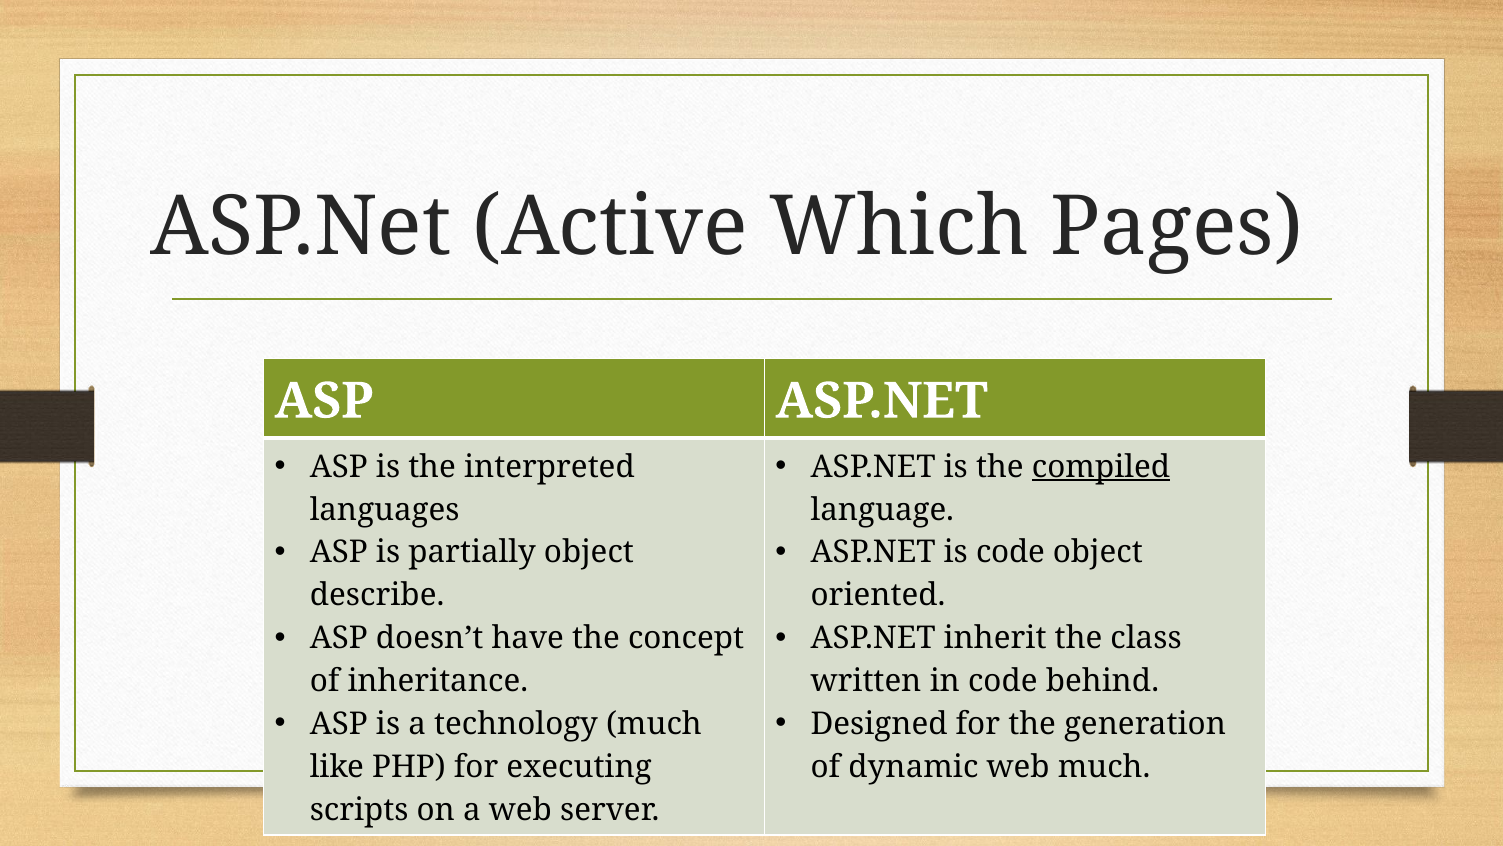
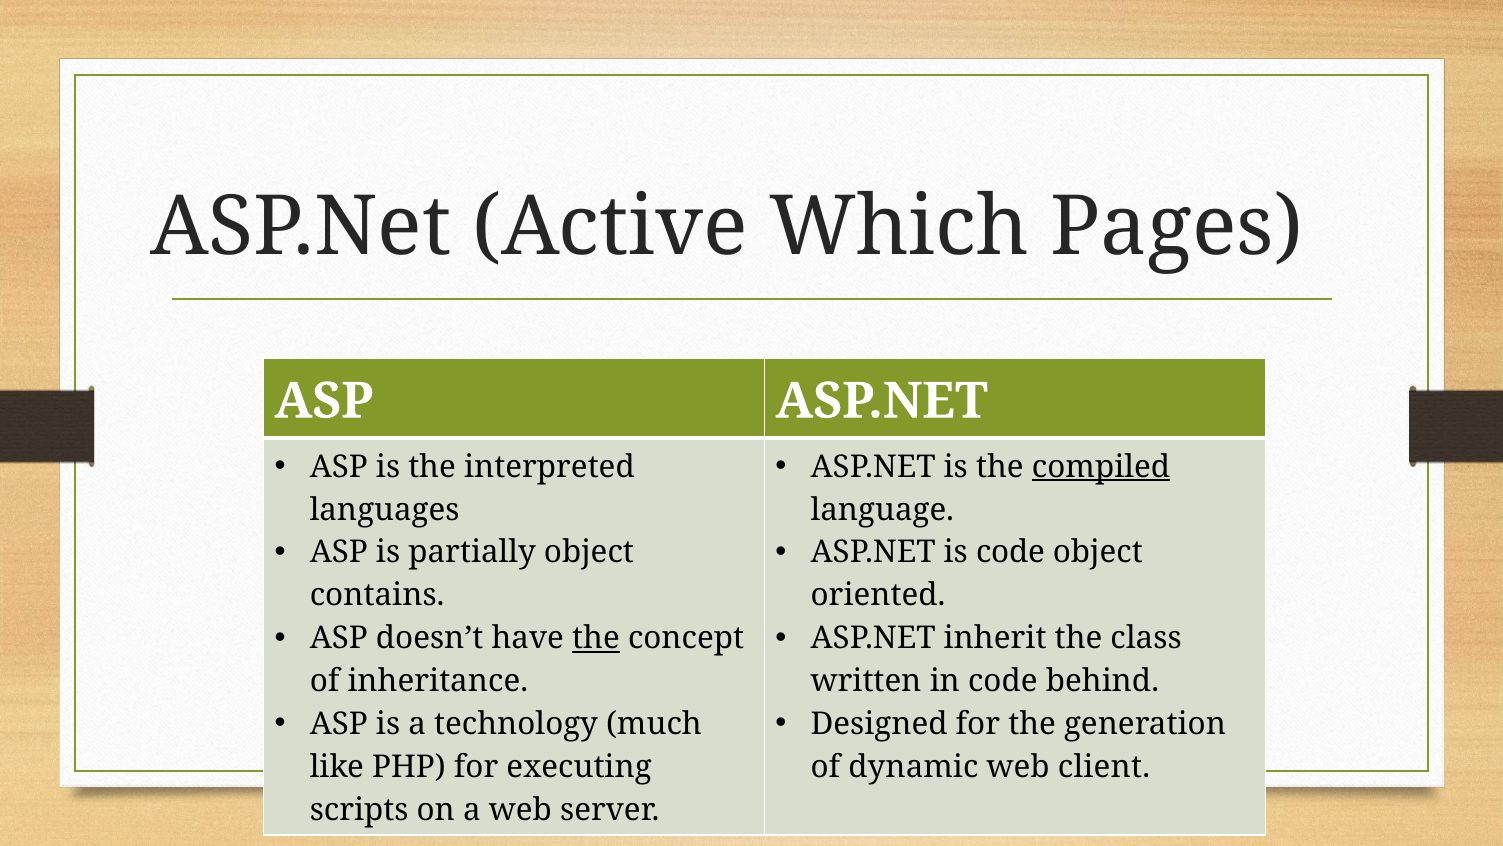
describe: describe -> contains
the at (596, 638) underline: none -> present
web much: much -> client
